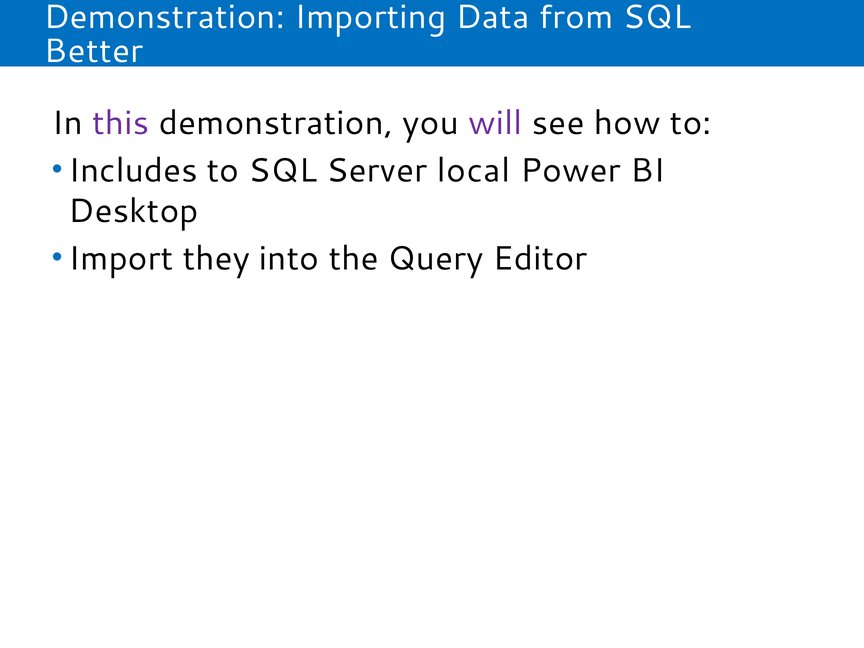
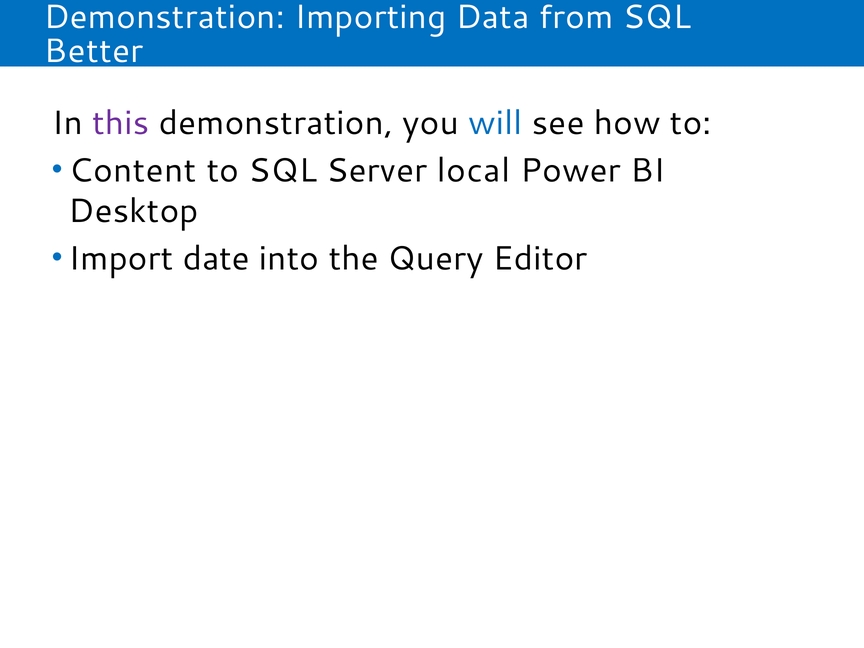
will colour: purple -> blue
Includes: Includes -> Content
they: they -> date
